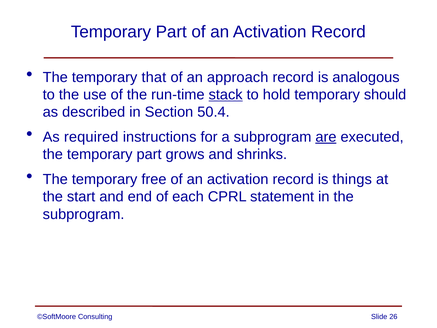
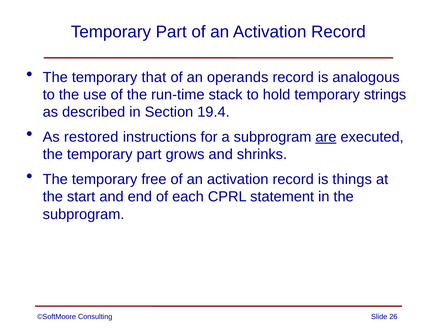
approach: approach -> operands
stack underline: present -> none
should: should -> strings
50.4: 50.4 -> 19.4
required: required -> restored
